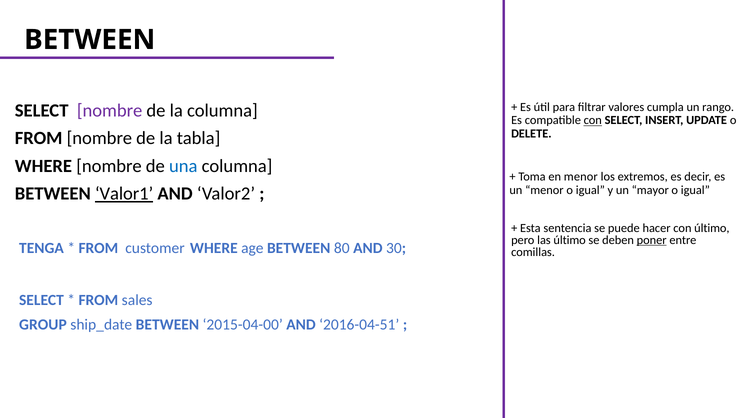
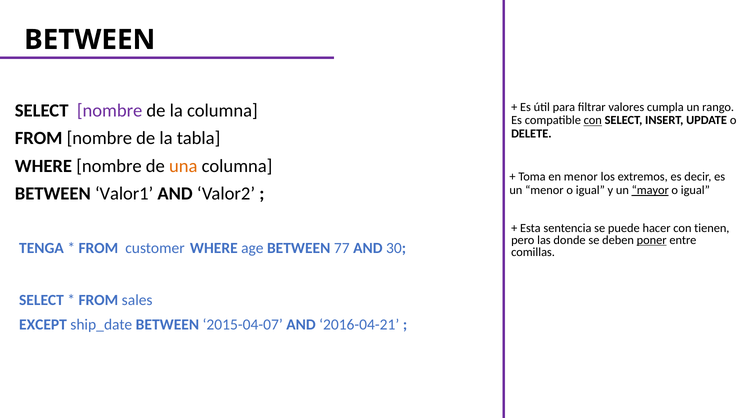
una colour: blue -> orange
mayor underline: none -> present
Valor1 underline: present -> none
con último: último -> tienen
las último: último -> donde
80: 80 -> 77
GROUP: GROUP -> EXCEPT
2015-04-00: 2015-04-00 -> 2015-04-07
2016-04-51: 2016-04-51 -> 2016-04-21
